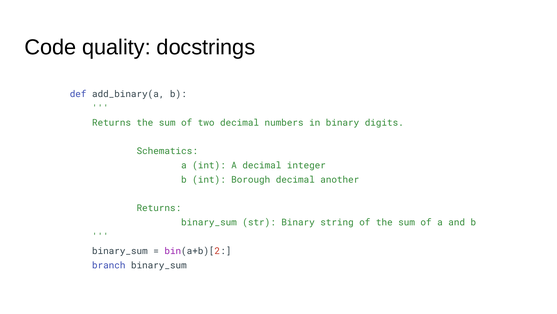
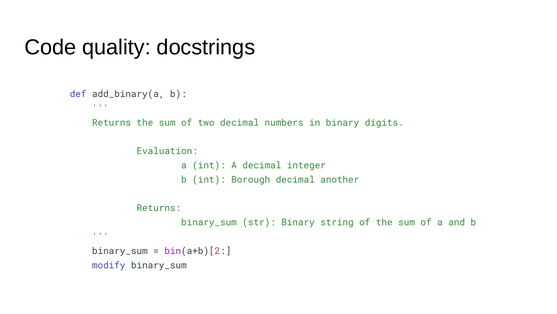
Schematics: Schematics -> Evaluation
branch: branch -> modify
